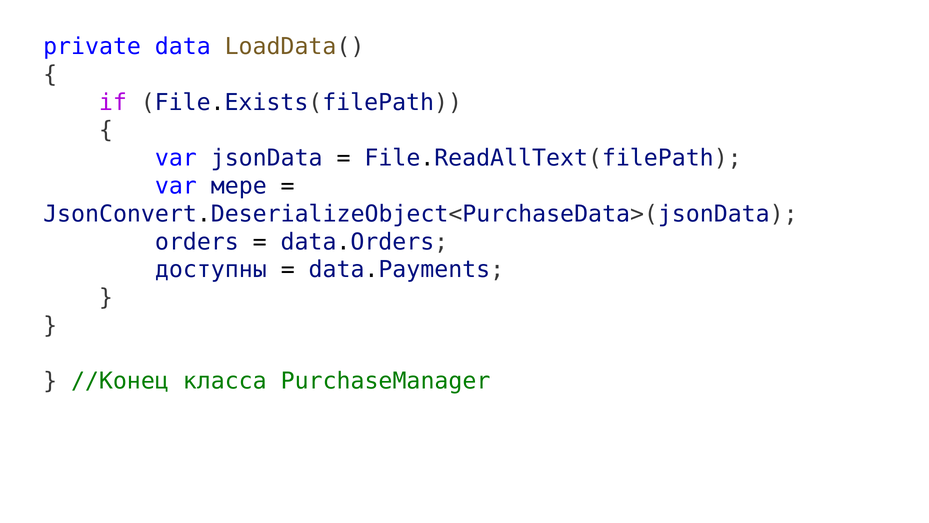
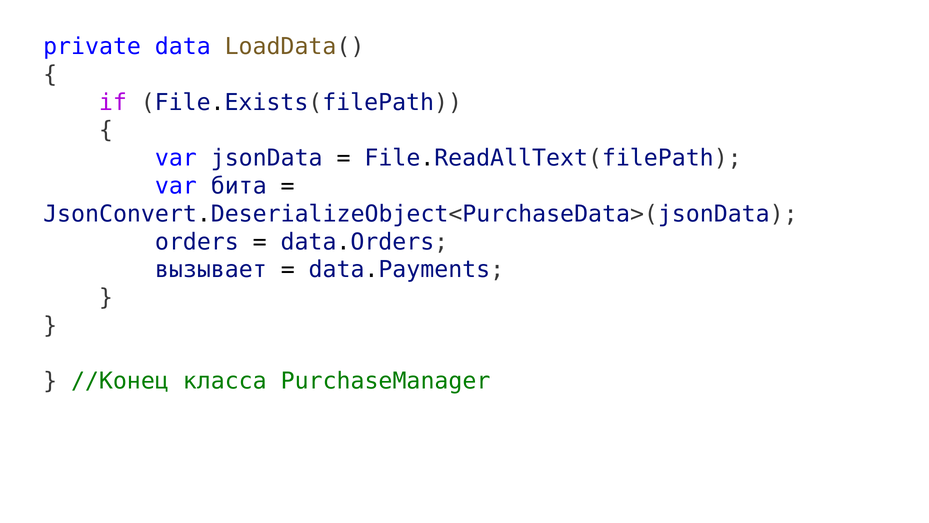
мере: мере -> бита
доступны: доступны -> вызывает
